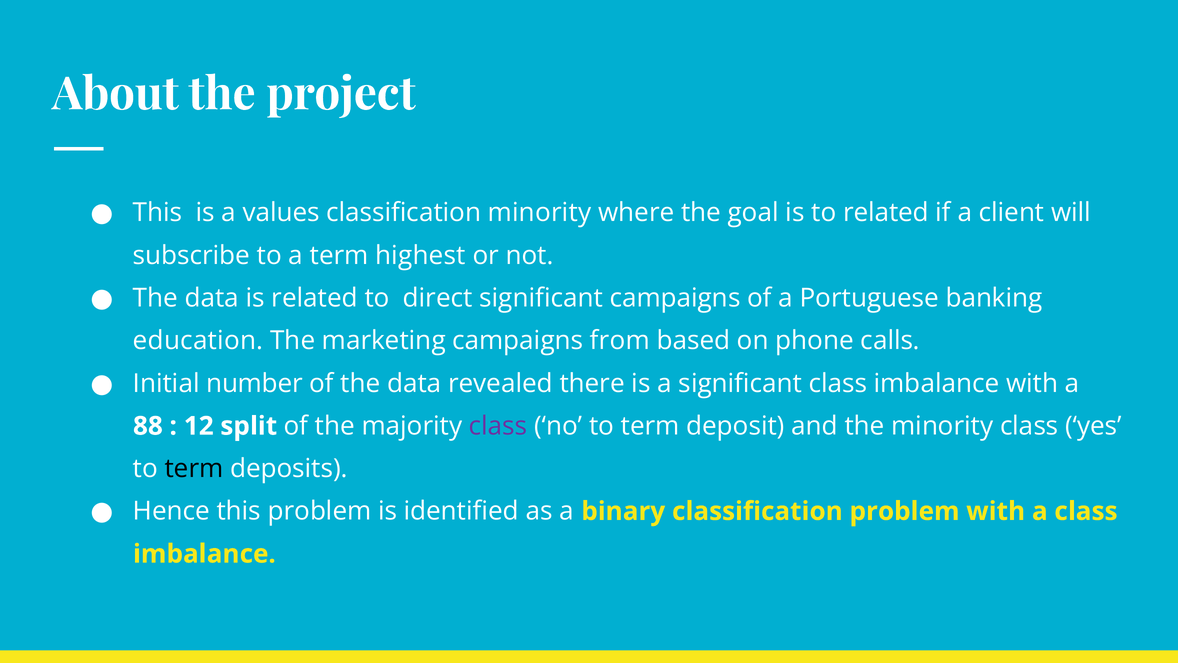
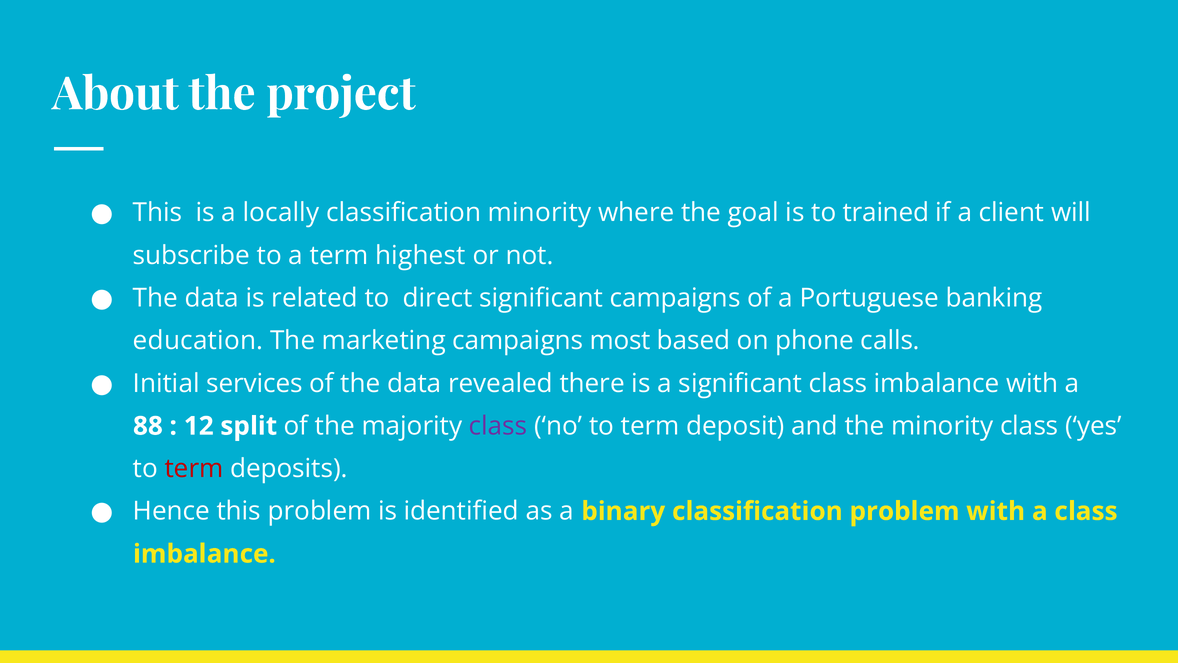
values: values -> locally
to related: related -> trained
from: from -> most
number: number -> services
term at (194, 468) colour: black -> red
